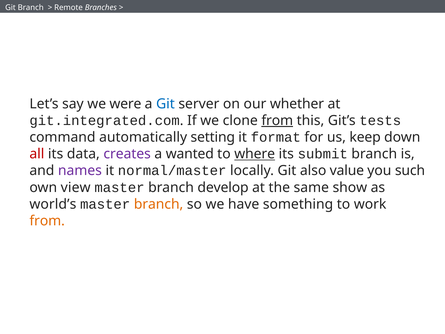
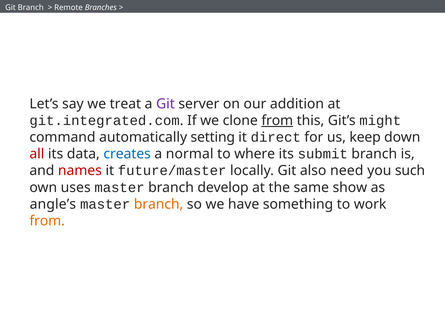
were: were -> treat
Git at (165, 104) colour: blue -> purple
whether: whether -> addition
tests: tests -> might
format: format -> direct
creates colour: purple -> blue
wanted: wanted -> normal
where underline: present -> none
names colour: purple -> red
normal/master: normal/master -> future/master
value: value -> need
view: view -> uses
world’s: world’s -> angle’s
